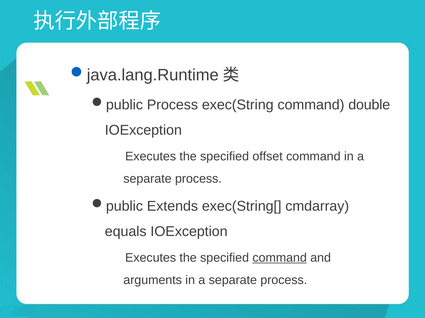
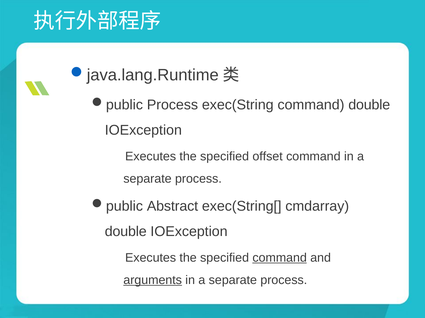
Extends: Extends -> Abstract
equals at (126, 232): equals -> double
arguments underline: none -> present
